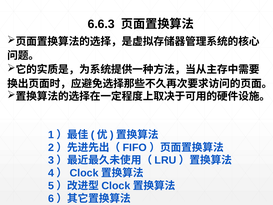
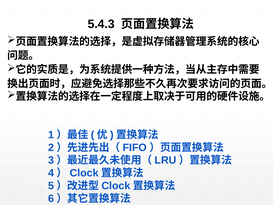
6.6.3: 6.6.3 -> 5.4.3
